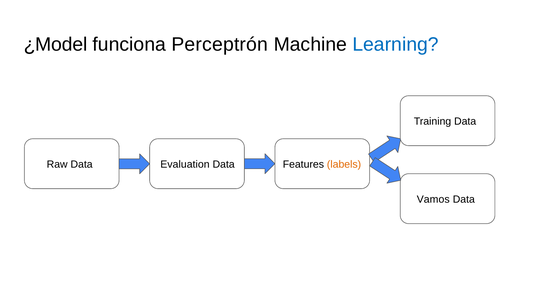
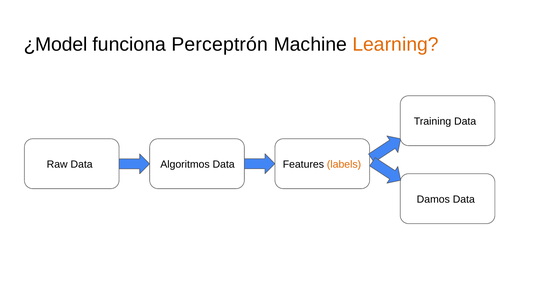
Learning colour: blue -> orange
Evaluation: Evaluation -> Algoritmos
Vamos: Vamos -> Damos
